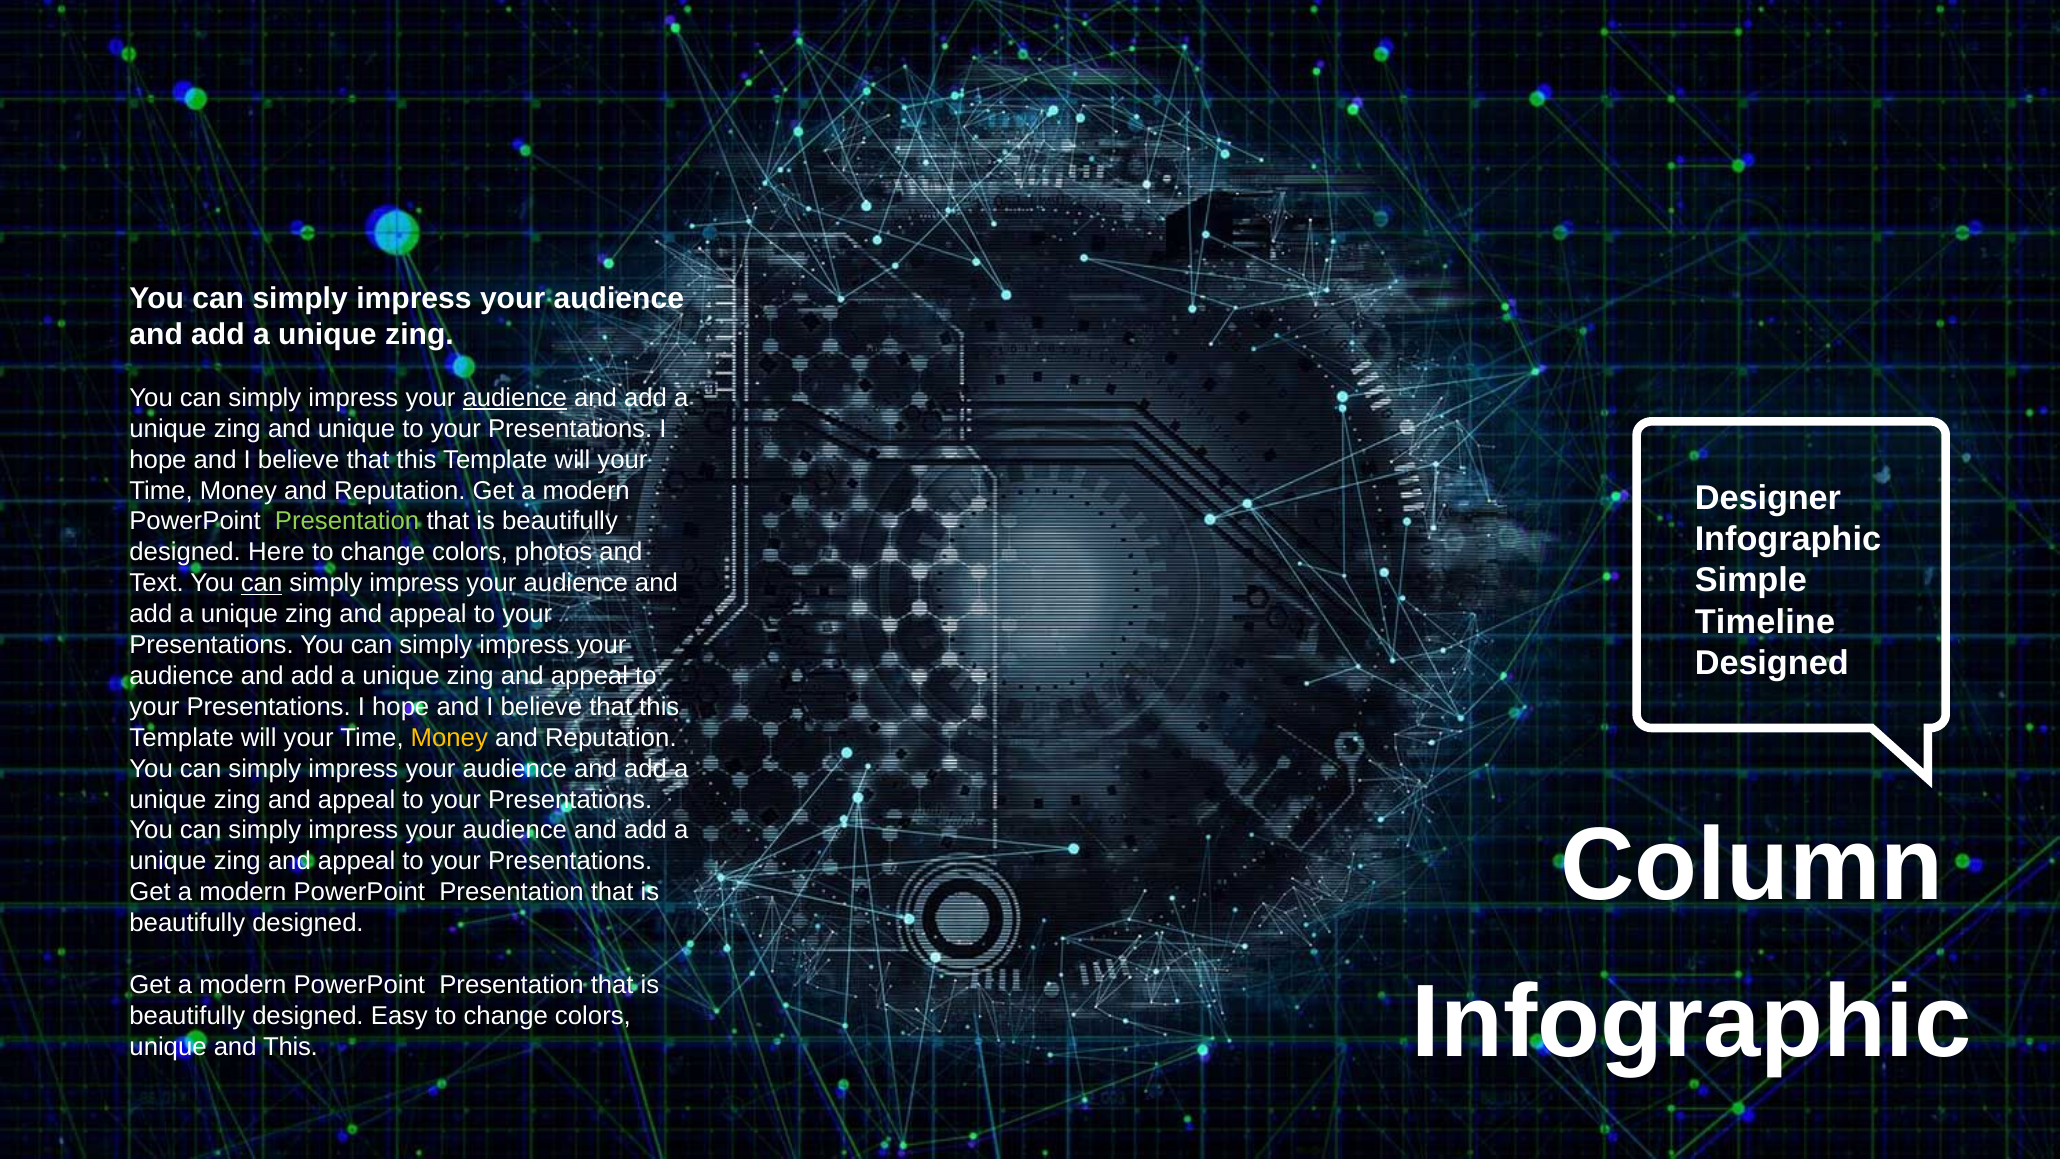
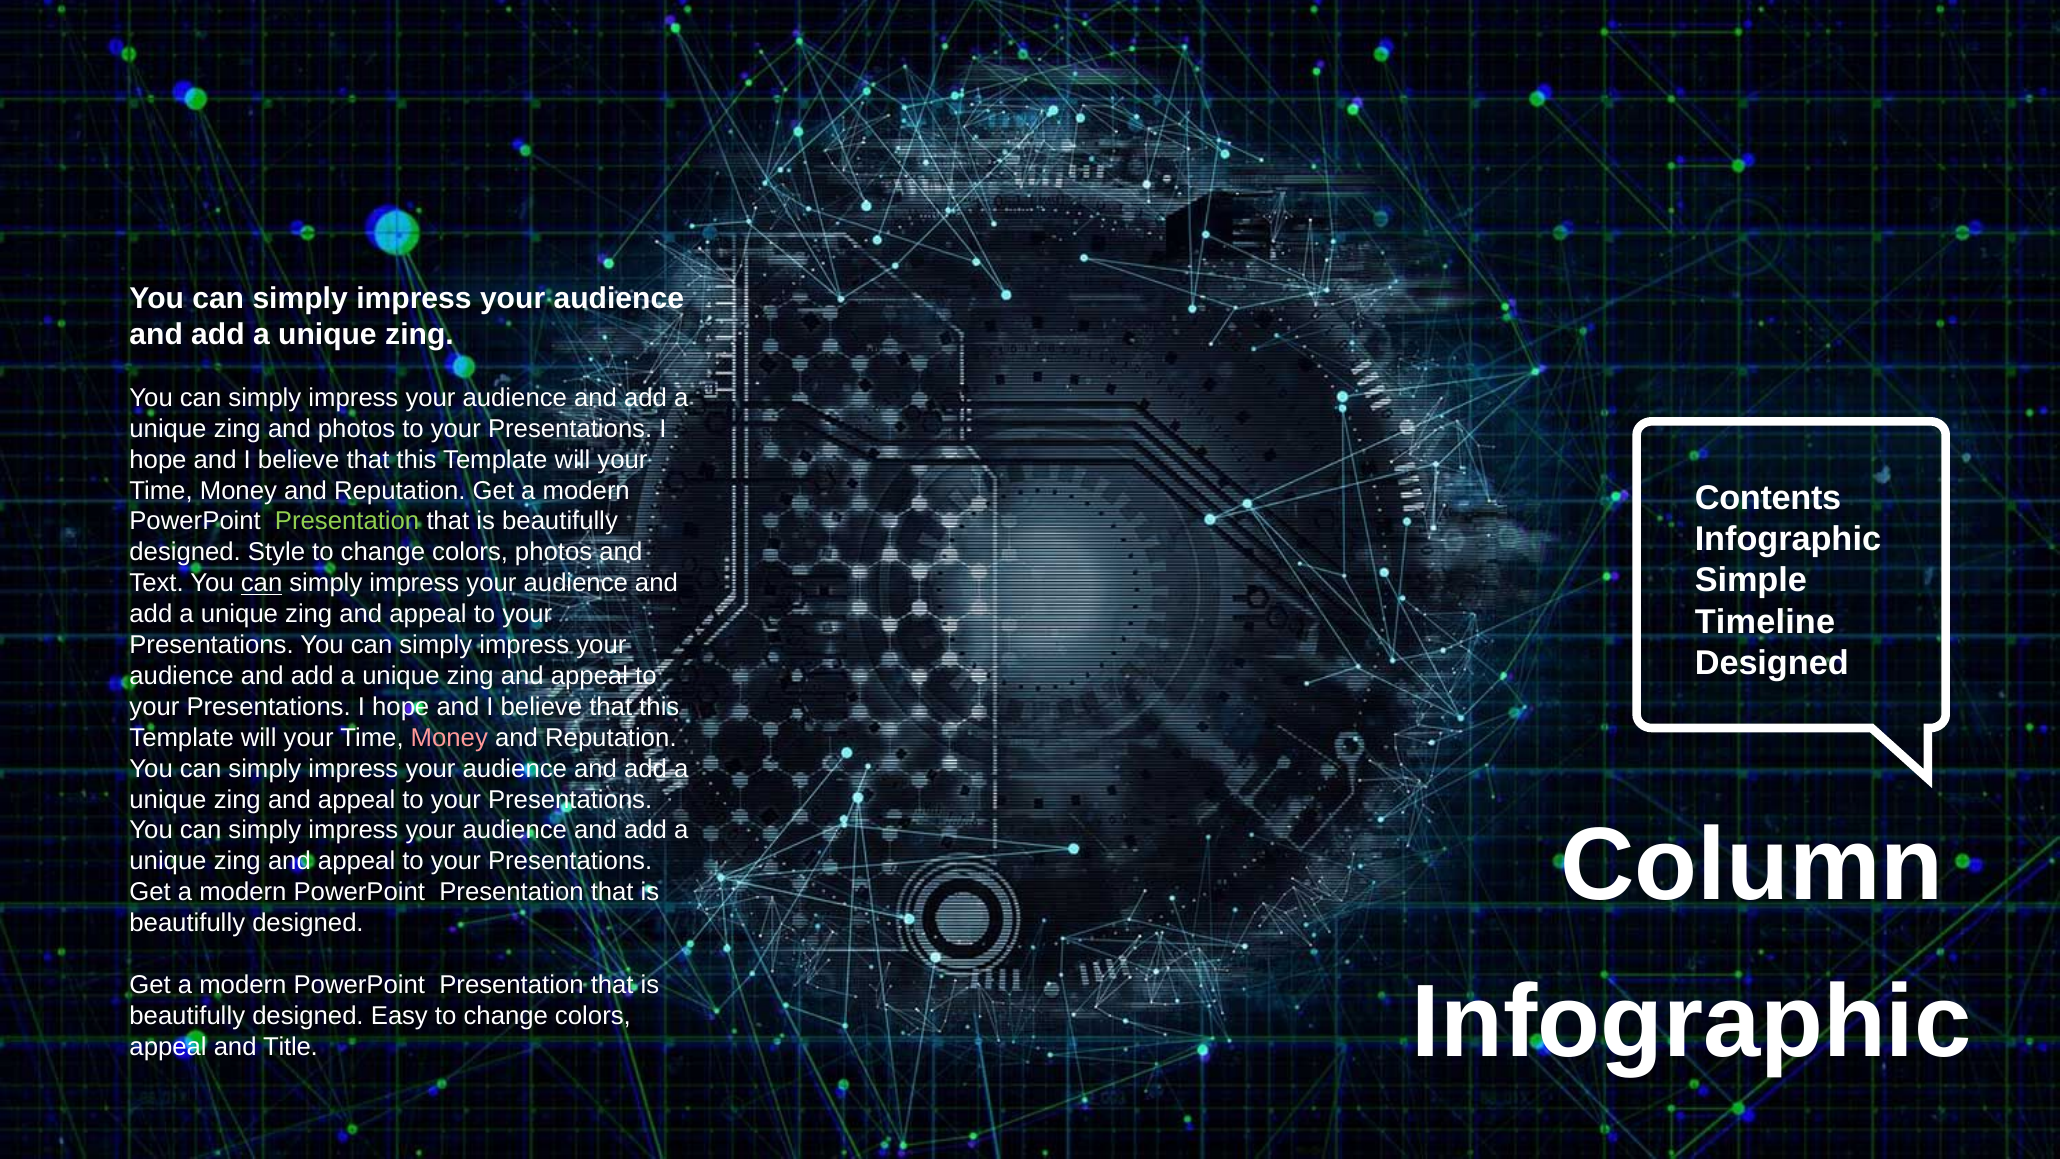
audience at (515, 398) underline: present -> none
and unique: unique -> photos
Designer: Designer -> Contents
Here: Here -> Style
Money at (449, 738) colour: yellow -> pink
unique at (168, 1047): unique -> appeal
and This: This -> Title
